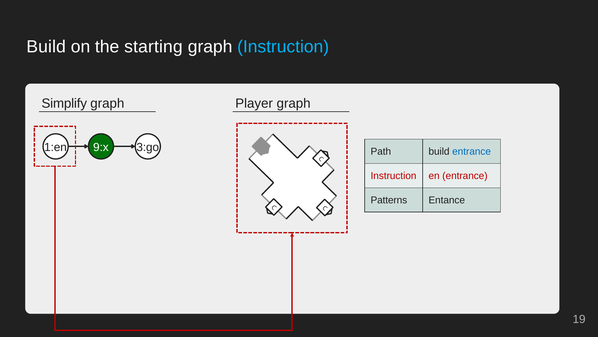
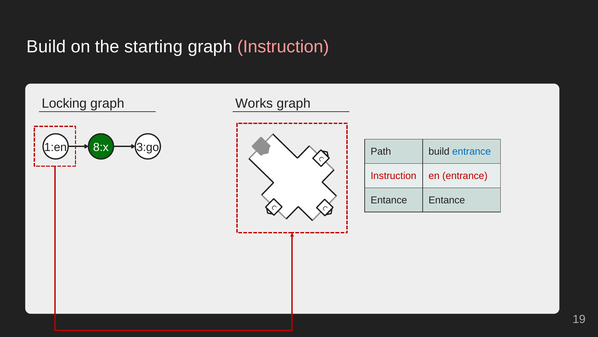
Instruction at (283, 47) colour: light blue -> pink
Simplify: Simplify -> Locking
Player: Player -> Works
9:x: 9:x -> 8:x
Patterns at (389, 200): Patterns -> Entance
